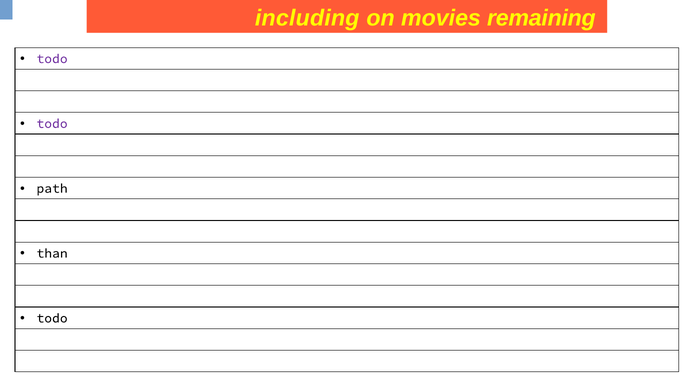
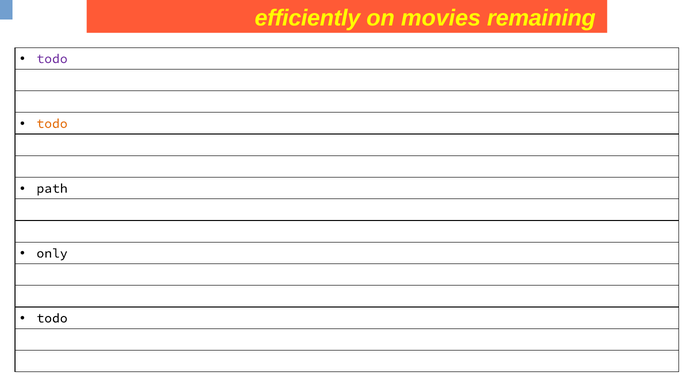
including: including -> efficiently
todo at (52, 124) colour: purple -> orange
than: than -> only
